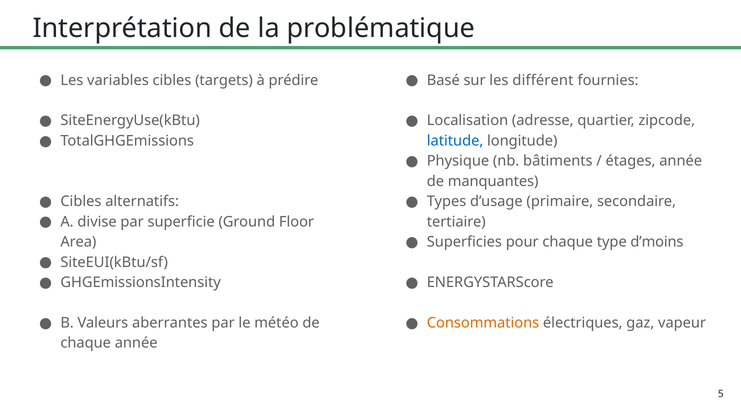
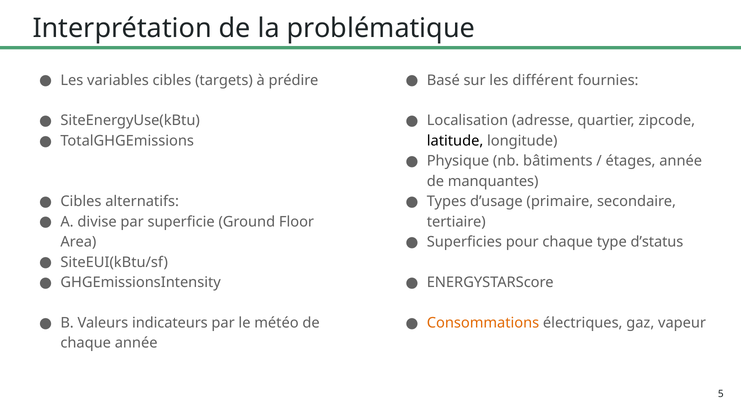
latitude colour: blue -> black
d’moins: d’moins -> d’status
aberrantes: aberrantes -> indicateurs
